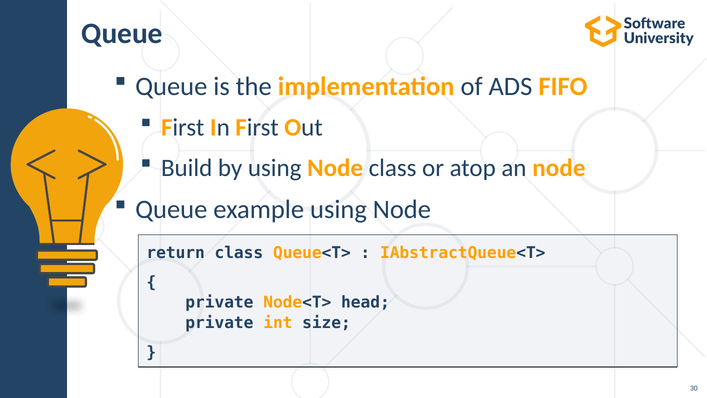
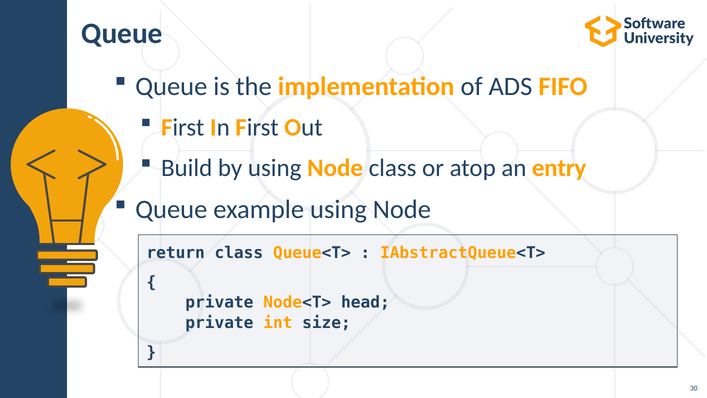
an node: node -> entry
